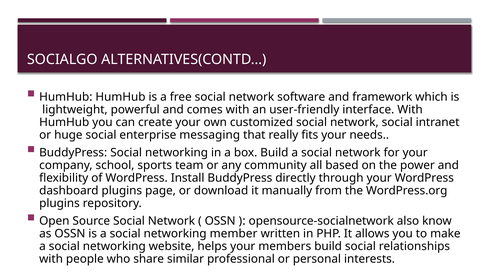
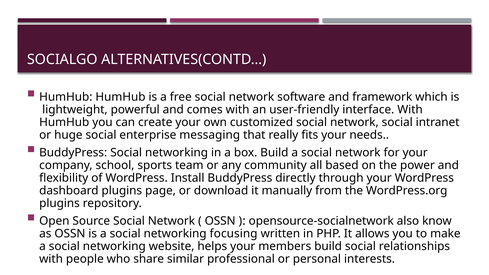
member: member -> focusing
